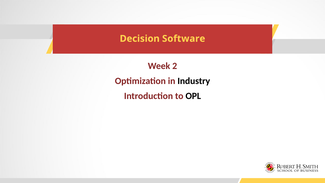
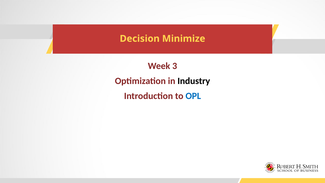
Software: Software -> Minimize
2: 2 -> 3
OPL colour: black -> blue
